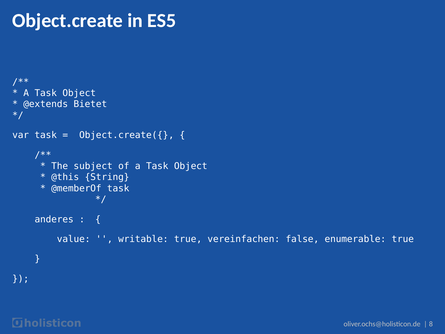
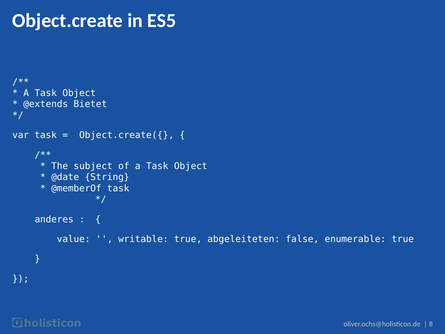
@this: @this -> @date
vereinfachen: vereinfachen -> abgeleiteten
